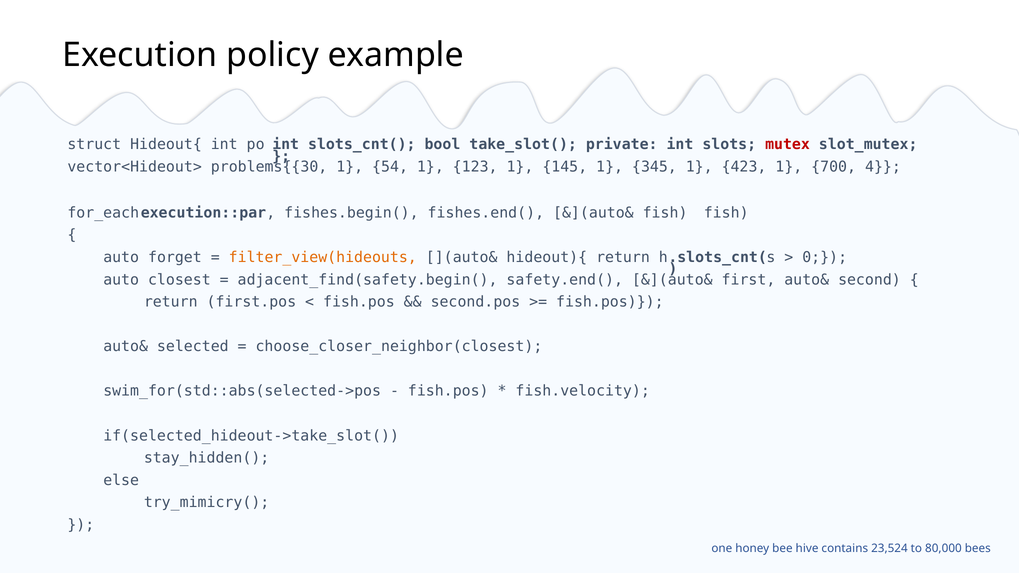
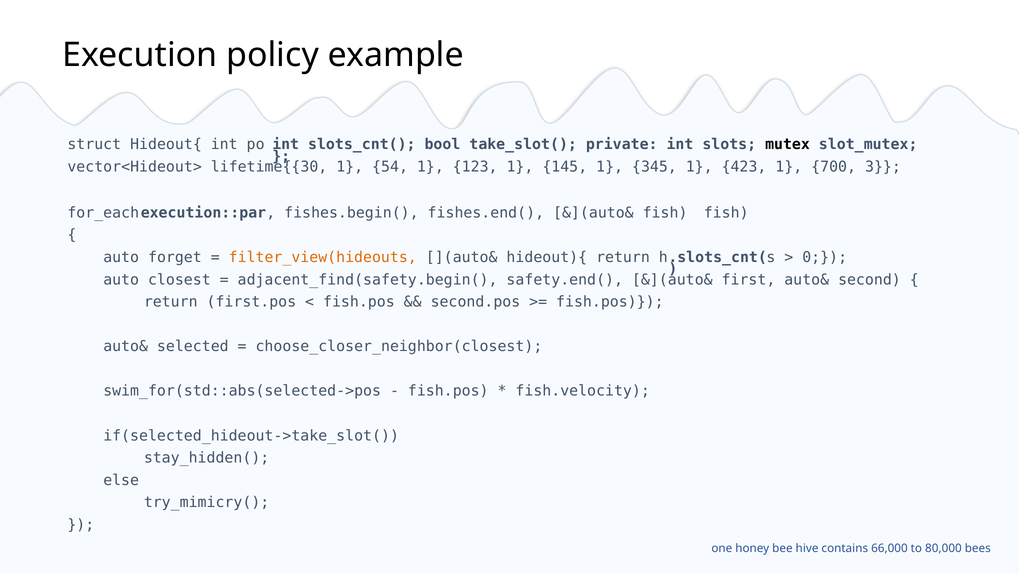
mutex colour: red -> black
problems{{30: problems{{30 -> lifetime{{30
4: 4 -> 3
23,524: 23,524 -> 66,000
